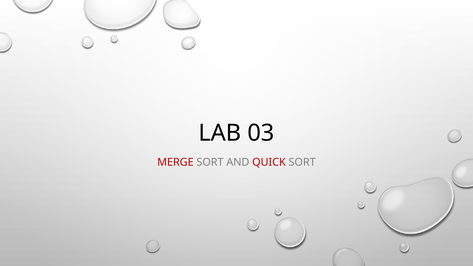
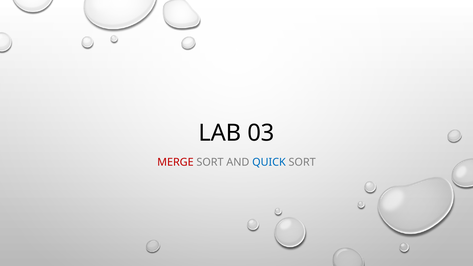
QUICK colour: red -> blue
